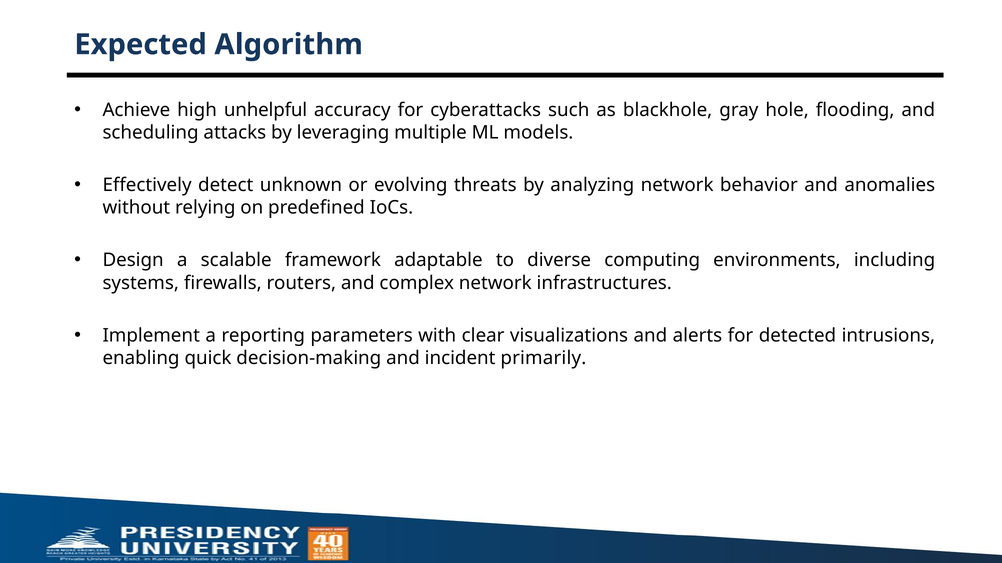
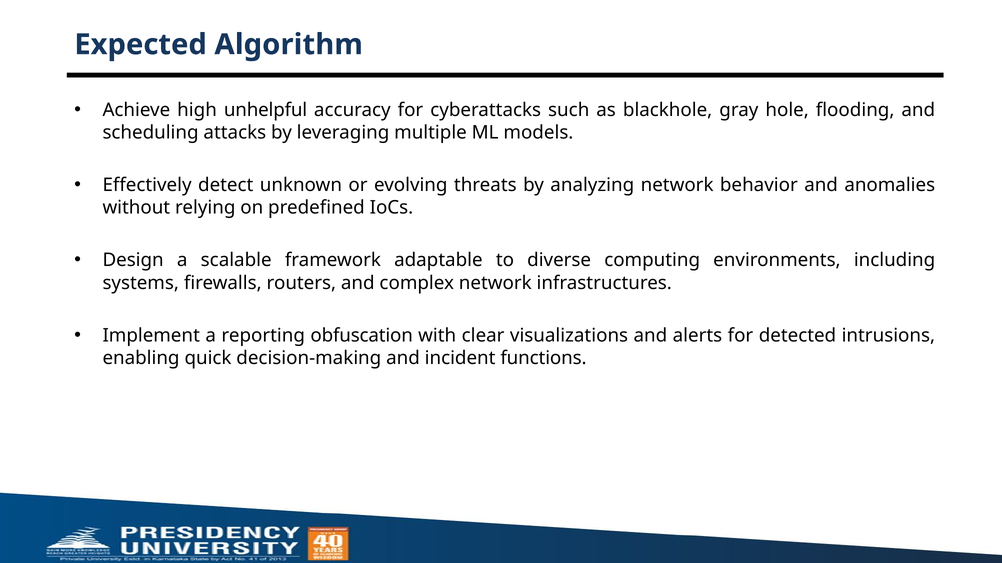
parameters: parameters -> obfuscation
primarily: primarily -> functions
